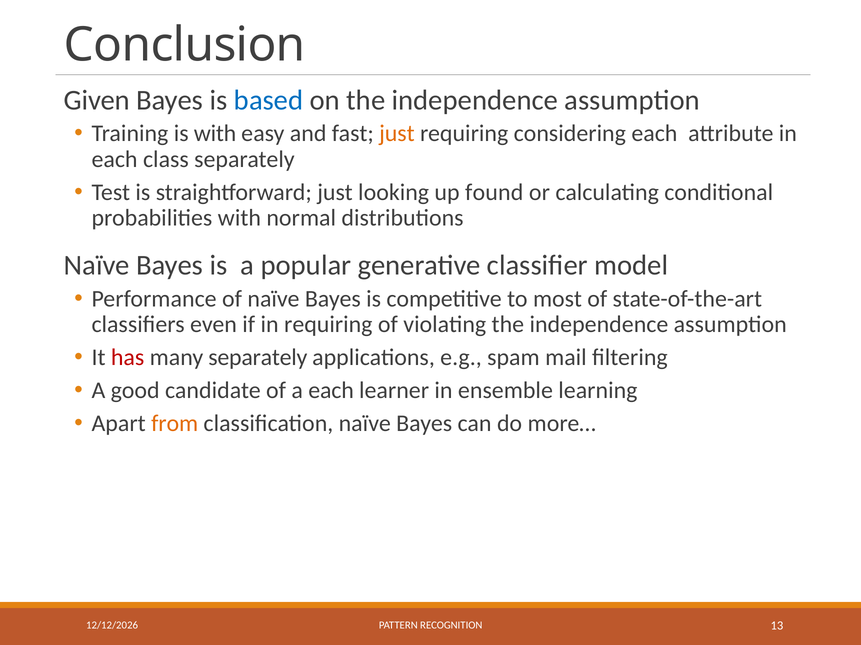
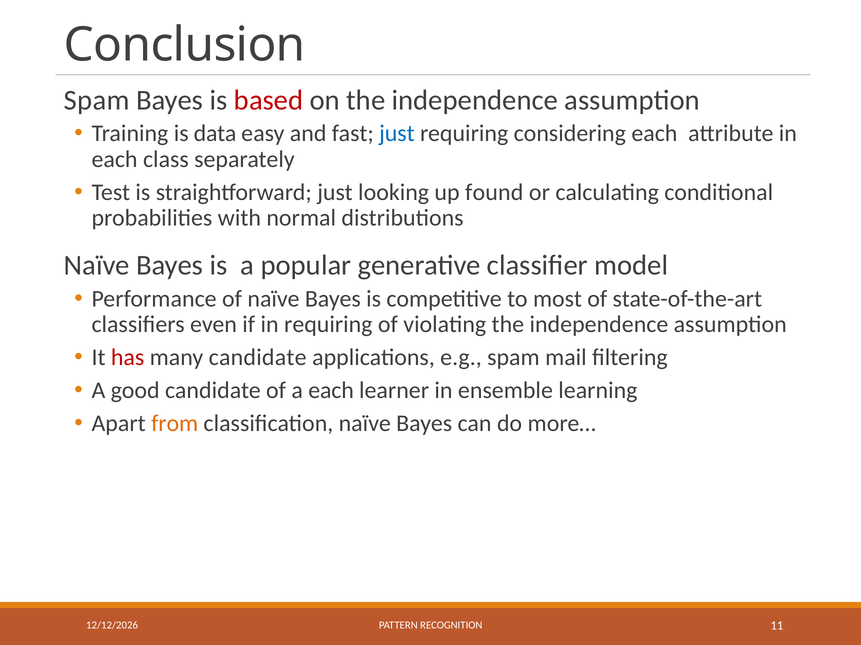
Given at (97, 100): Given -> Spam
based colour: blue -> red
is with: with -> data
just at (397, 134) colour: orange -> blue
many separately: separately -> candidate
13: 13 -> 11
